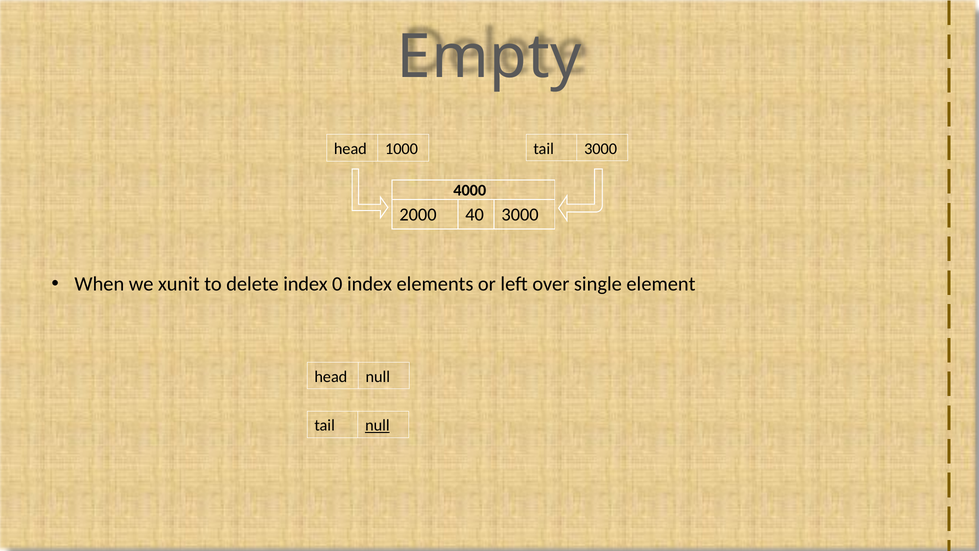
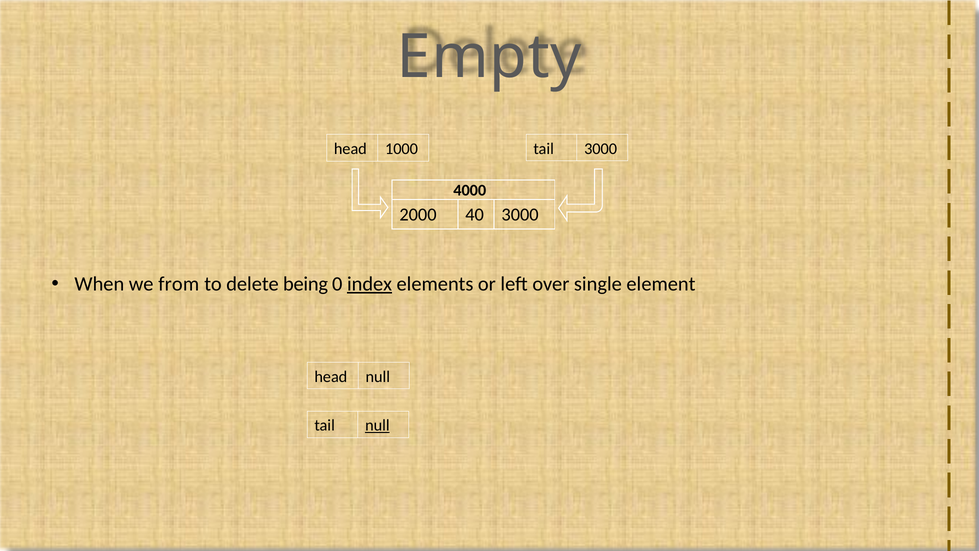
xunit: xunit -> from
delete index: index -> being
index at (370, 284) underline: none -> present
